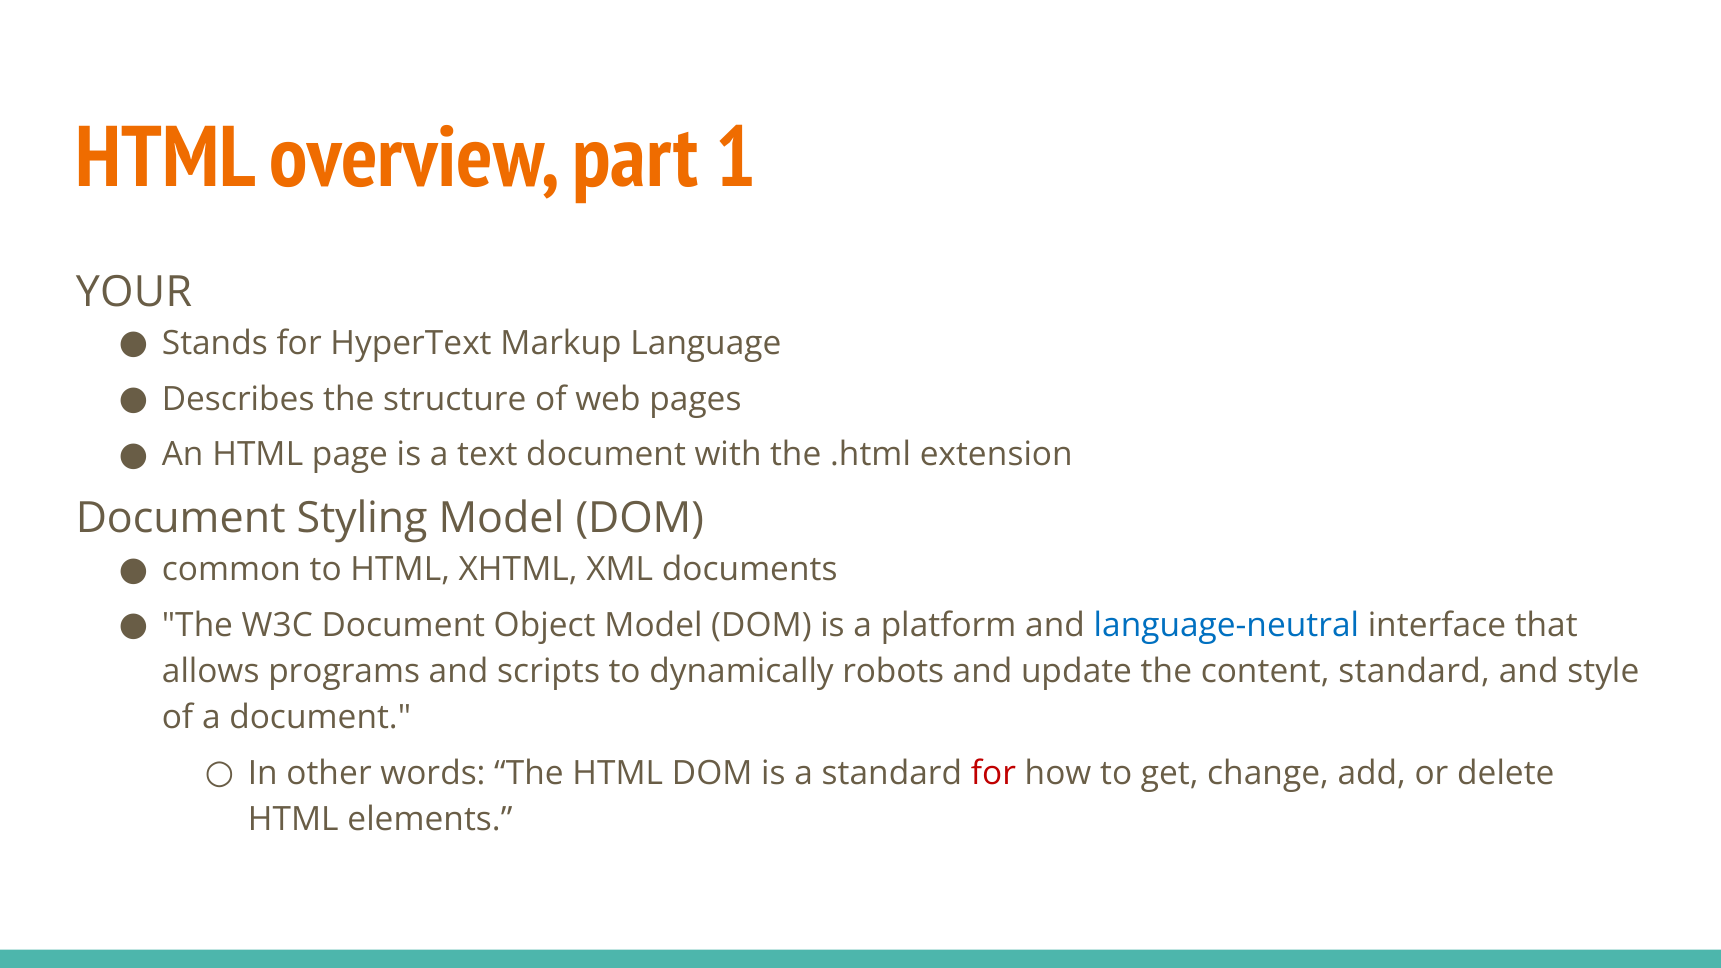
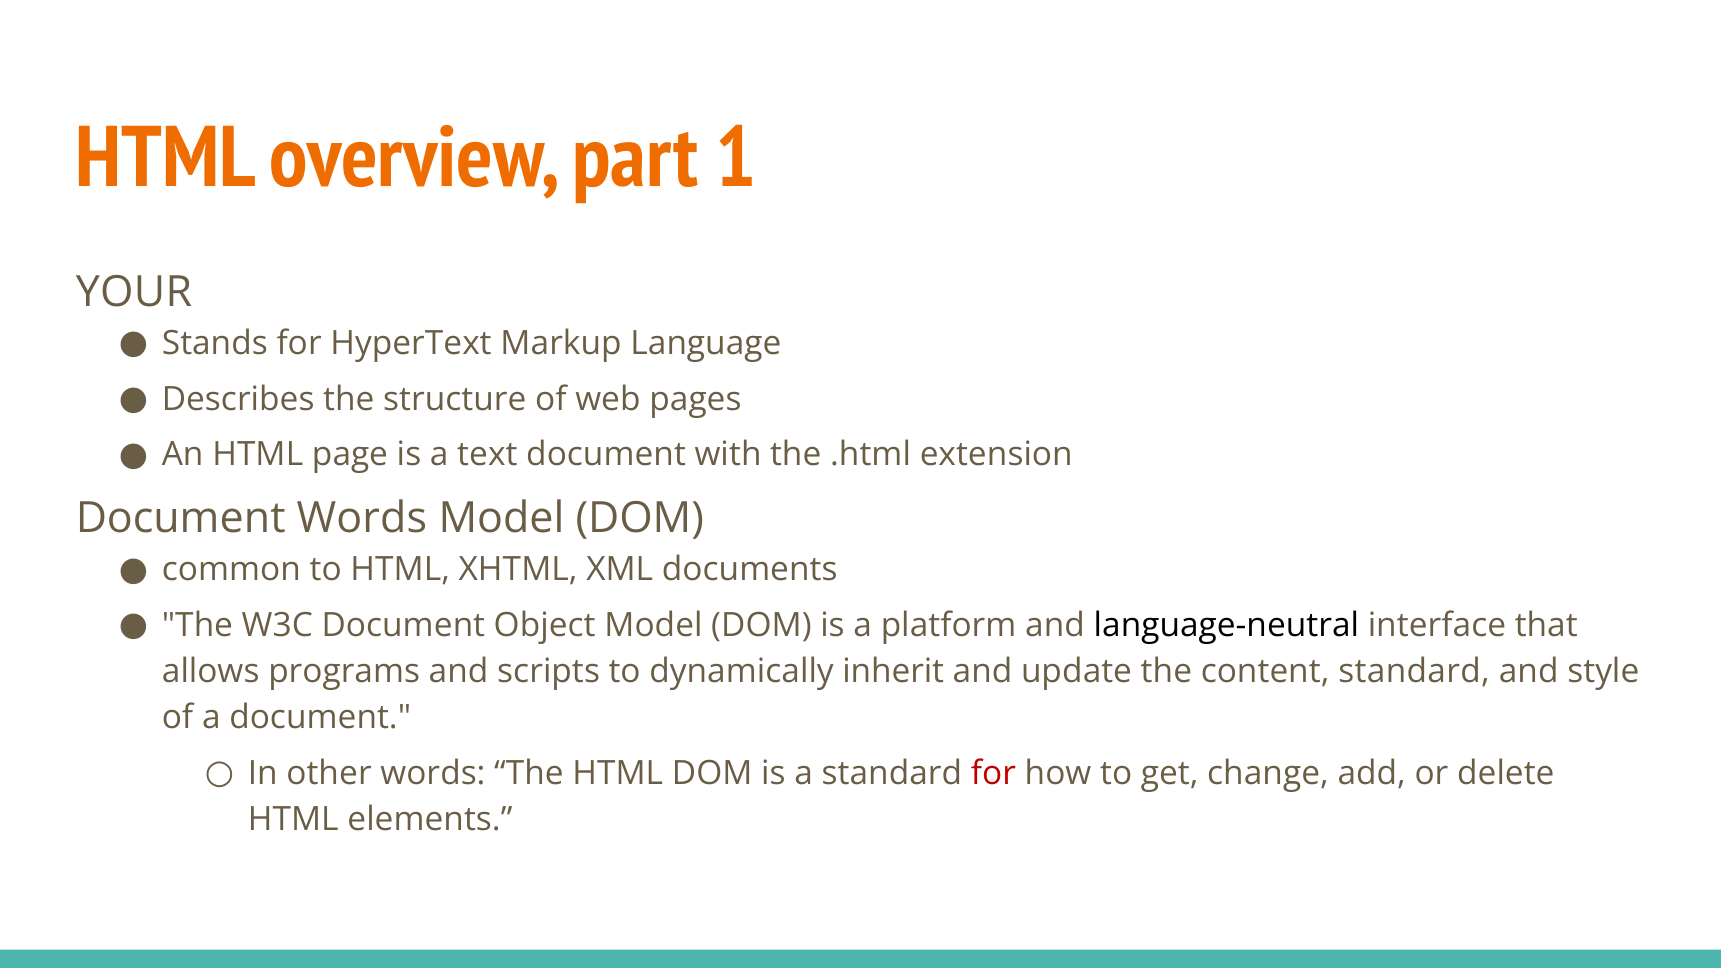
Document Styling: Styling -> Words
language-neutral colour: blue -> black
robots: robots -> inherit
